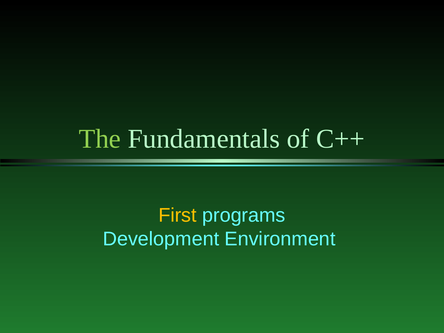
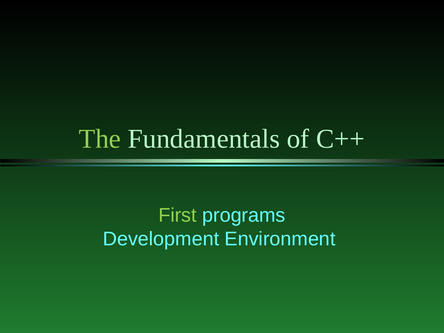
First colour: yellow -> light green
